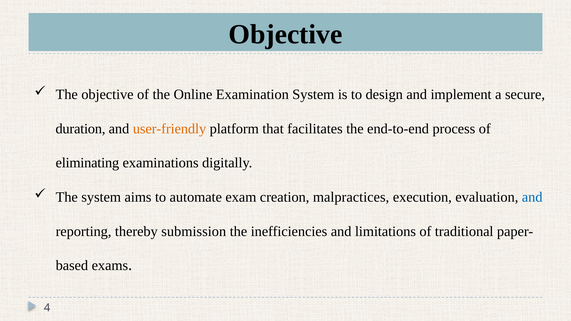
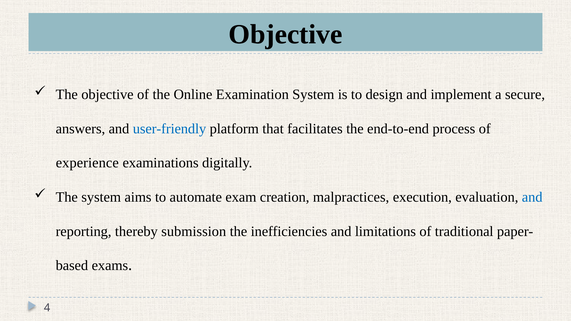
duration: duration -> answers
user-friendly colour: orange -> blue
eliminating: eliminating -> experience
